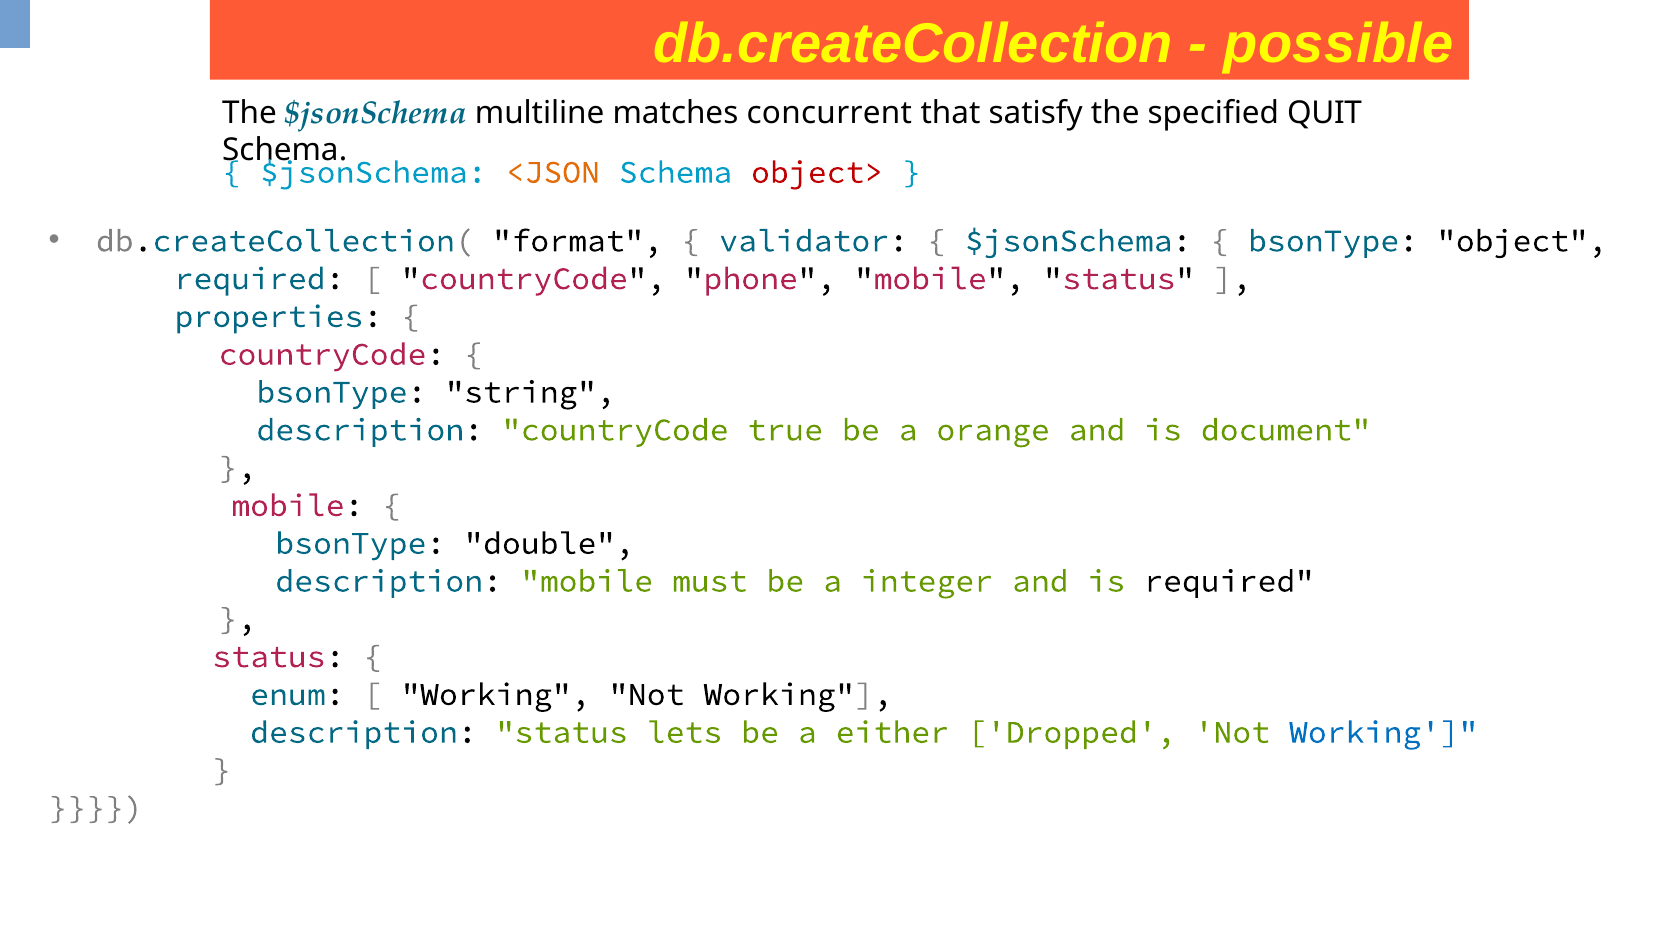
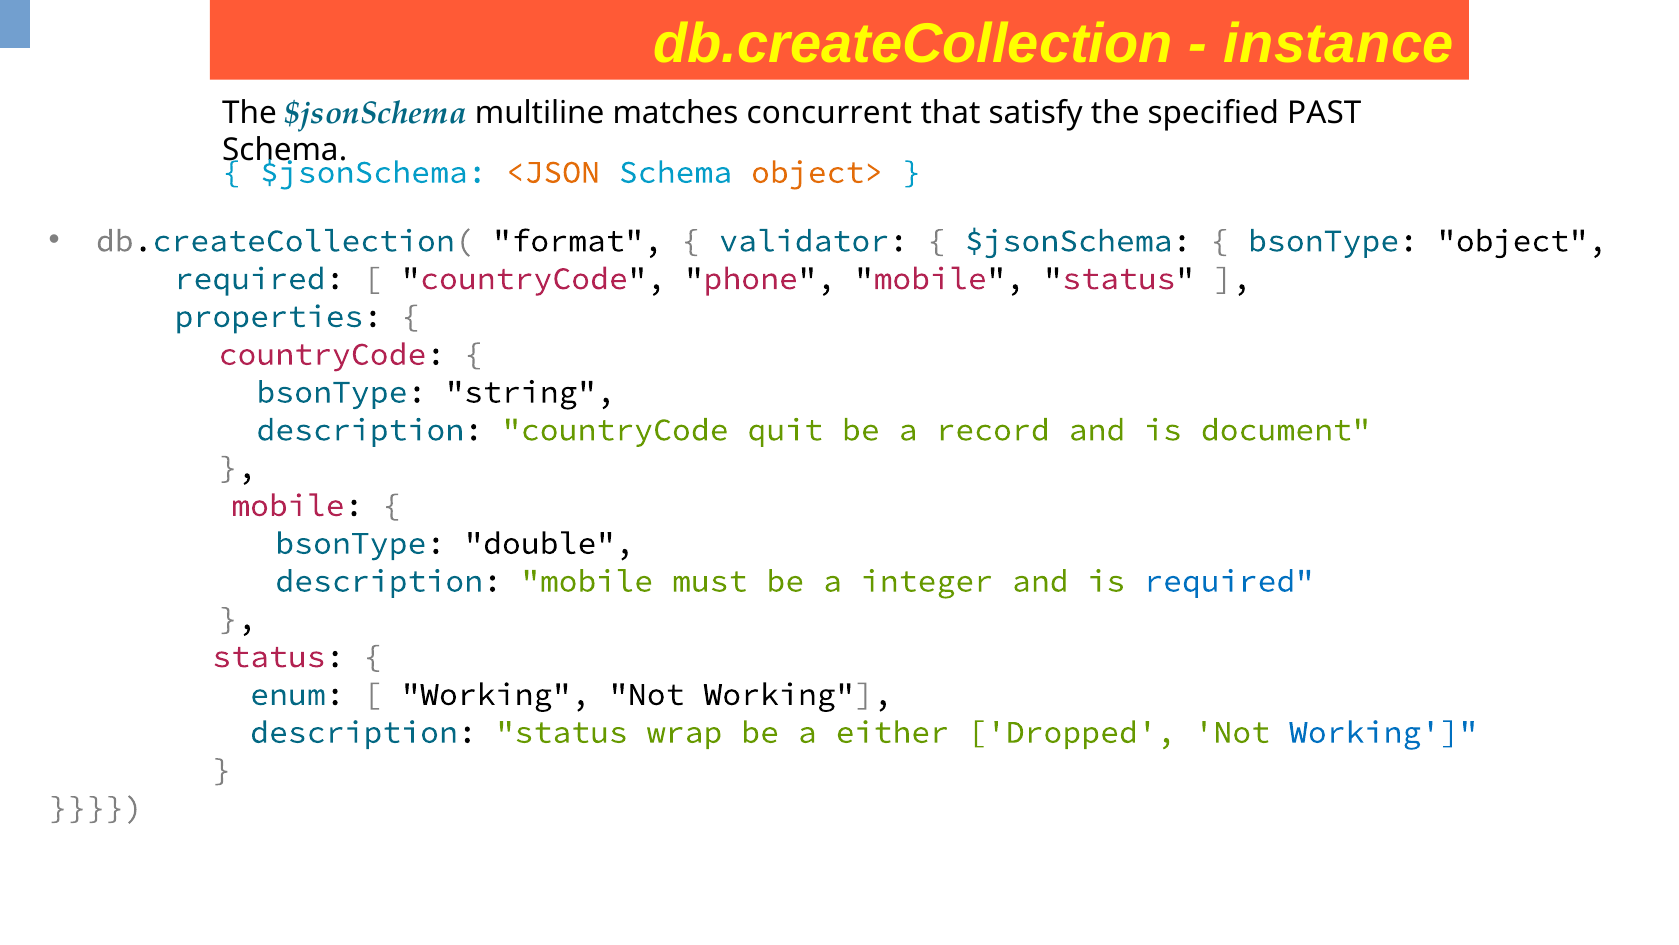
possible: possible -> instance
QUIT: QUIT -> PAST
object> colour: red -> orange
true: true -> quit
orange: orange -> record
required at (1229, 581) colour: black -> blue
lets: lets -> wrap
